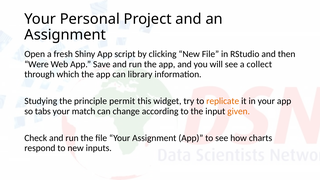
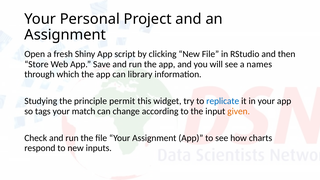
Were: Were -> Store
collect: collect -> names
replicate colour: orange -> blue
tabs: tabs -> tags
